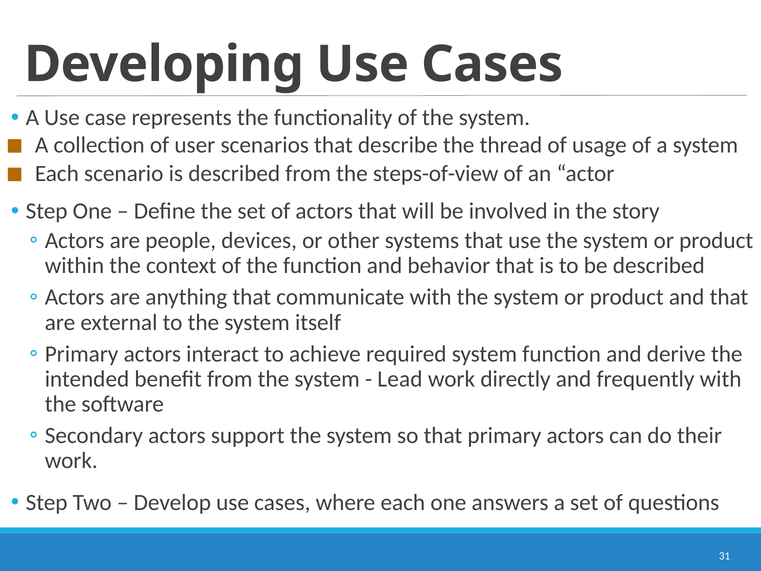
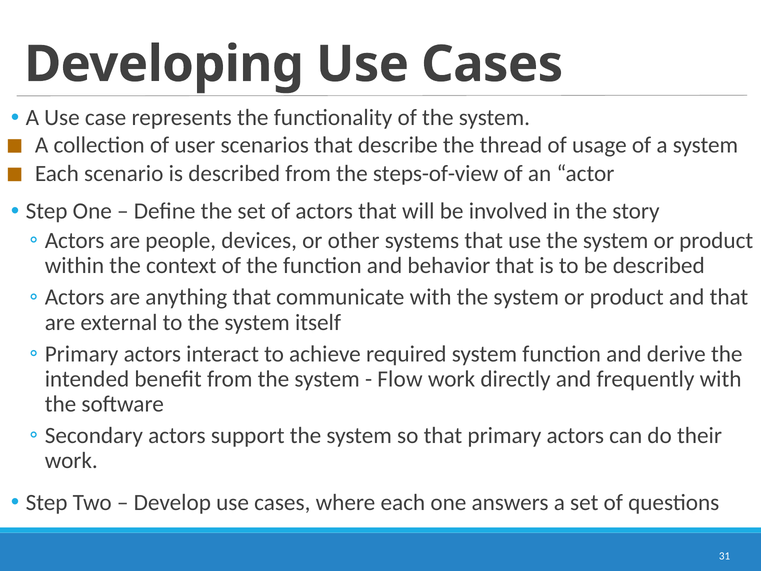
Lead: Lead -> Flow
